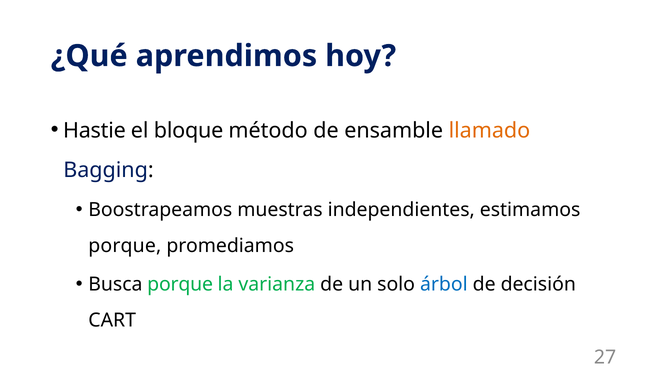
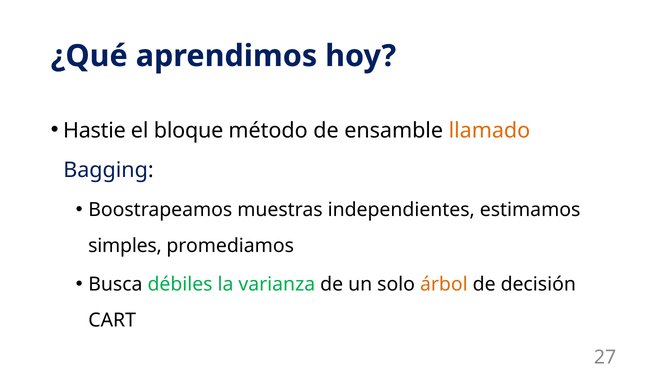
porque at (125, 246): porque -> simples
Busca porque: porque -> débiles
árbol colour: blue -> orange
